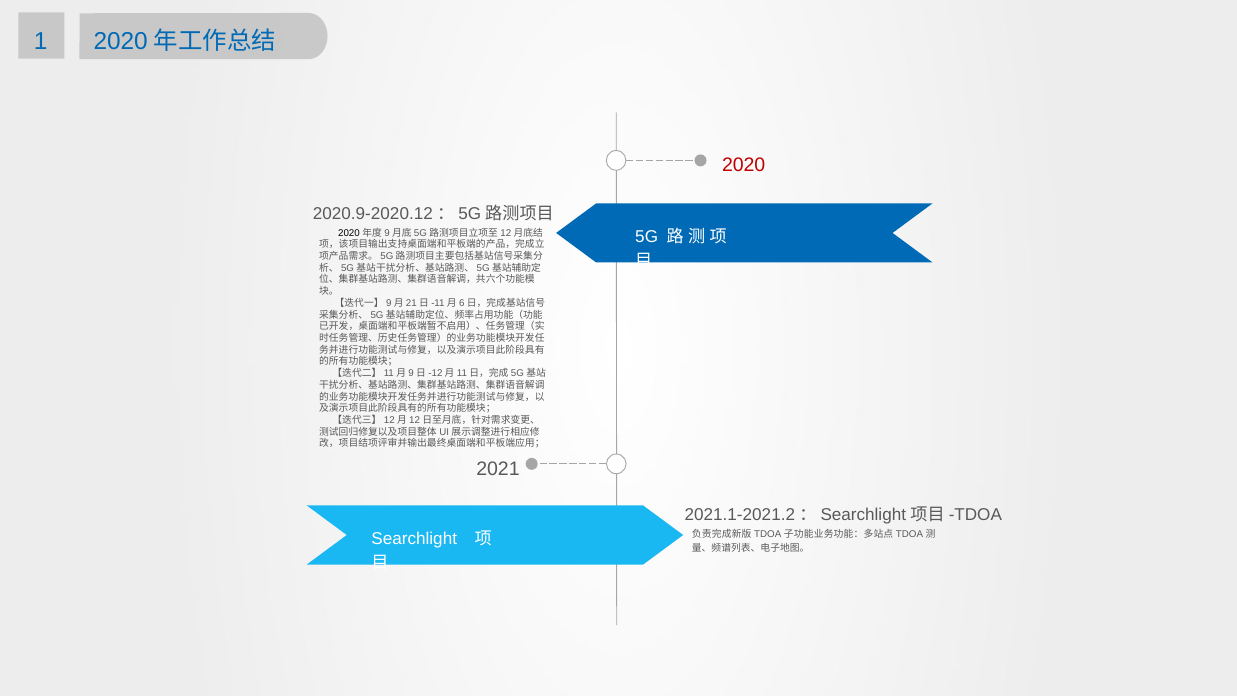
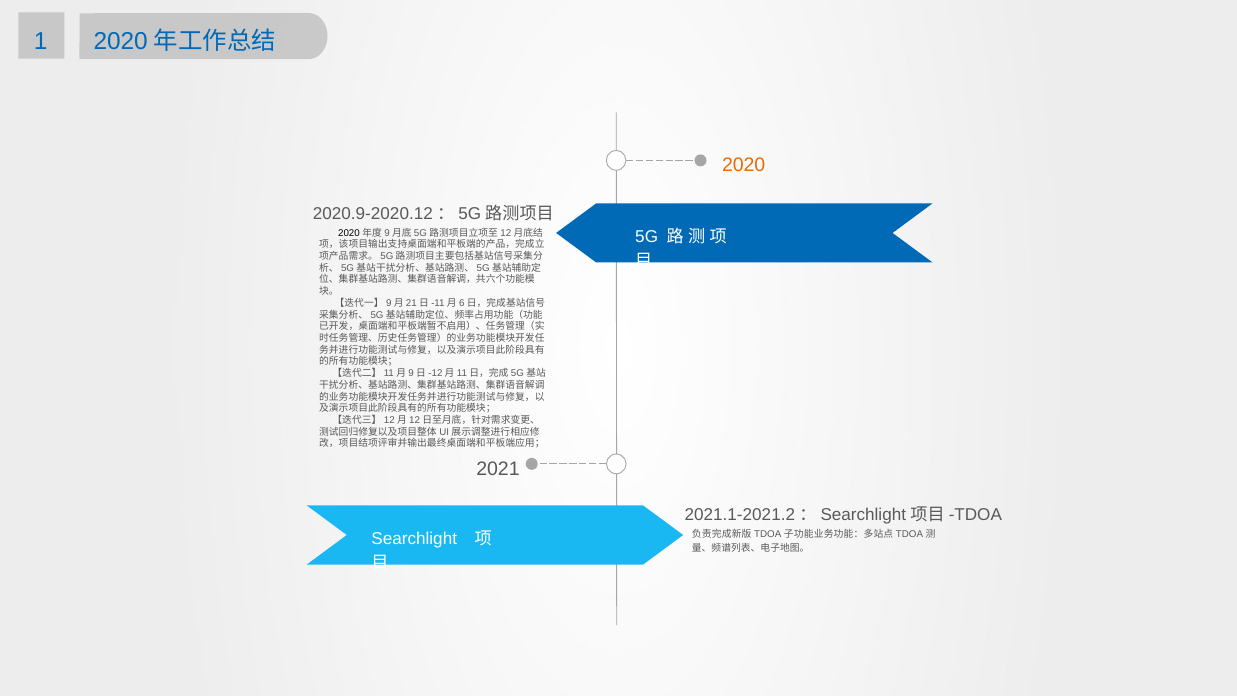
2020 at (744, 165) colour: red -> orange
